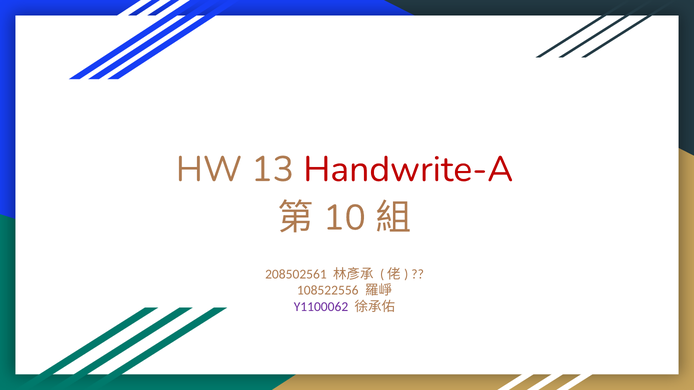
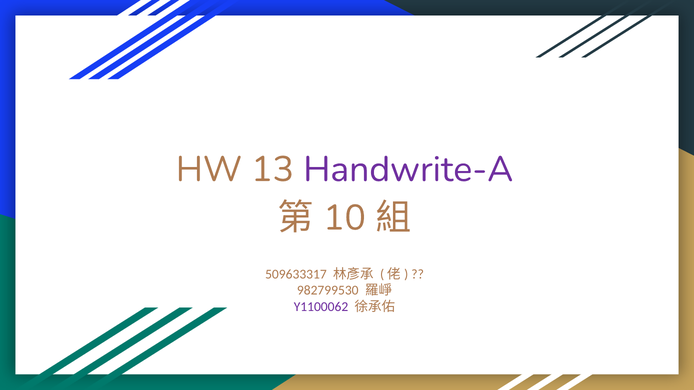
Handwrite-A colour: red -> purple
208502561: 208502561 -> 509633317
108522556: 108522556 -> 982799530
